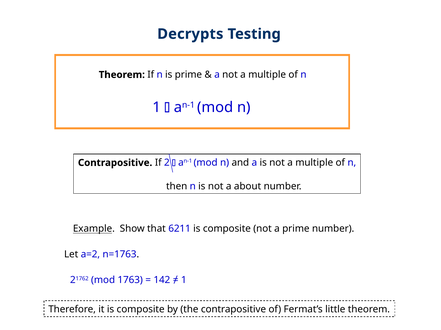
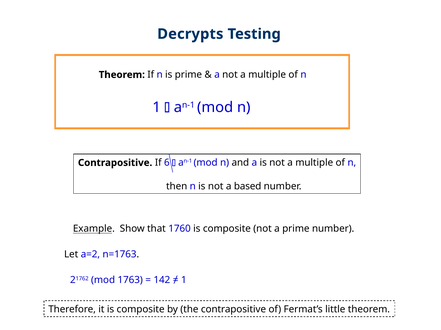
2: 2 -> 6
about: about -> based
6211: 6211 -> 1760
